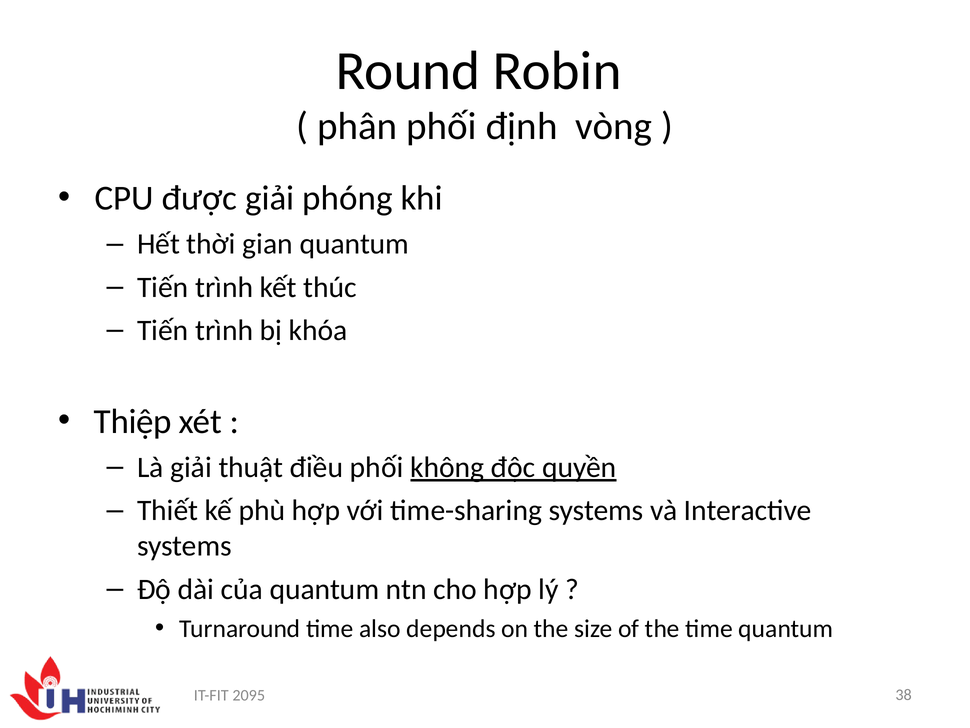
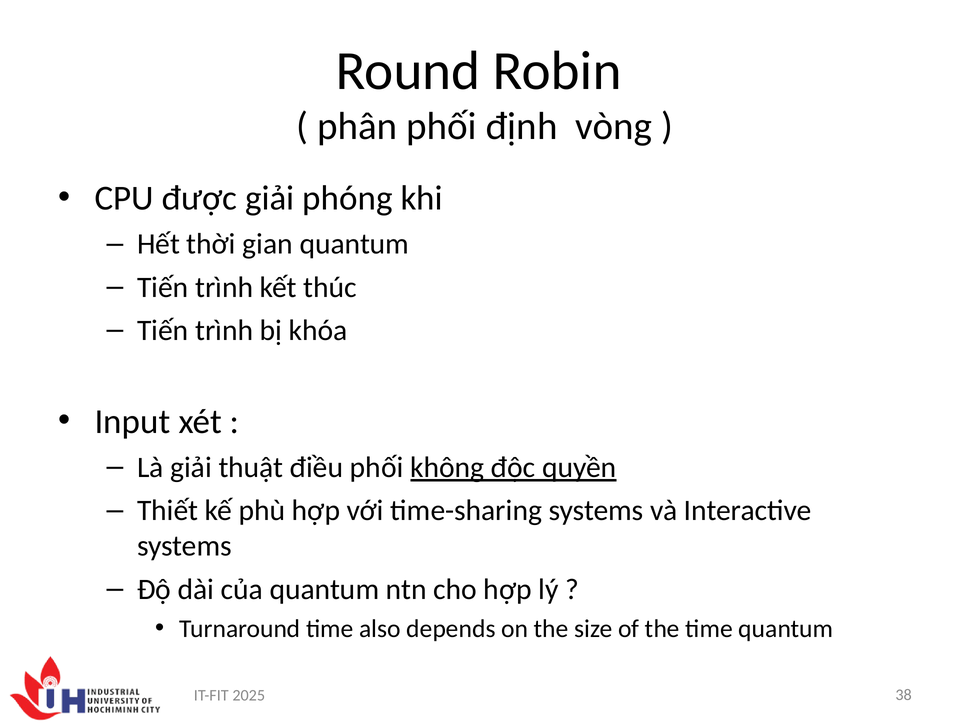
Thiệp: Thiệp -> Input
2095: 2095 -> 2025
